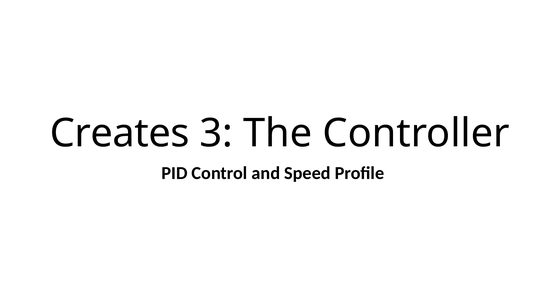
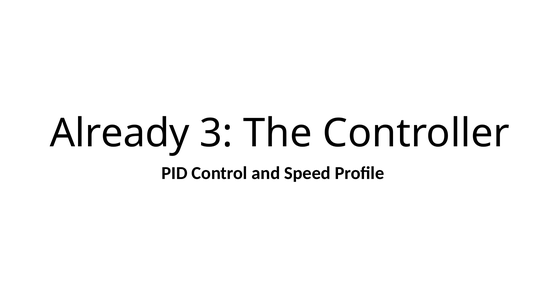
Creates: Creates -> Already
